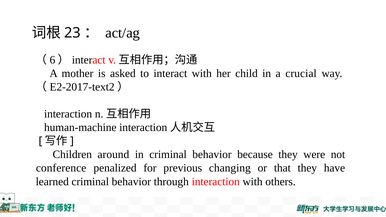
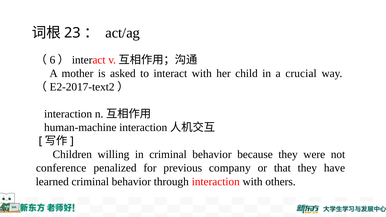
around: around -> willing
changing: changing -> company
